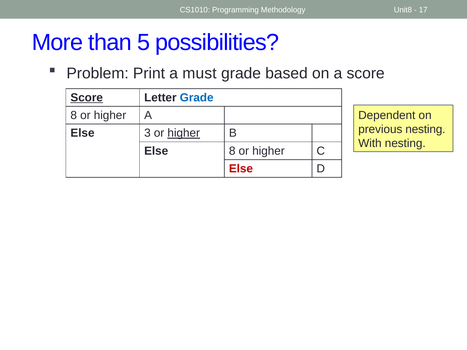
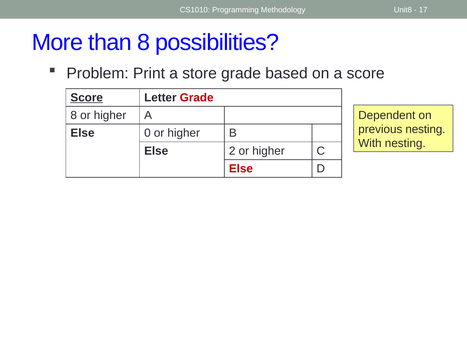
than 5: 5 -> 8
must: must -> store
Grade at (197, 98) colour: blue -> red
3: 3 -> 0
higher at (184, 133) underline: present -> none
Else 8: 8 -> 2
